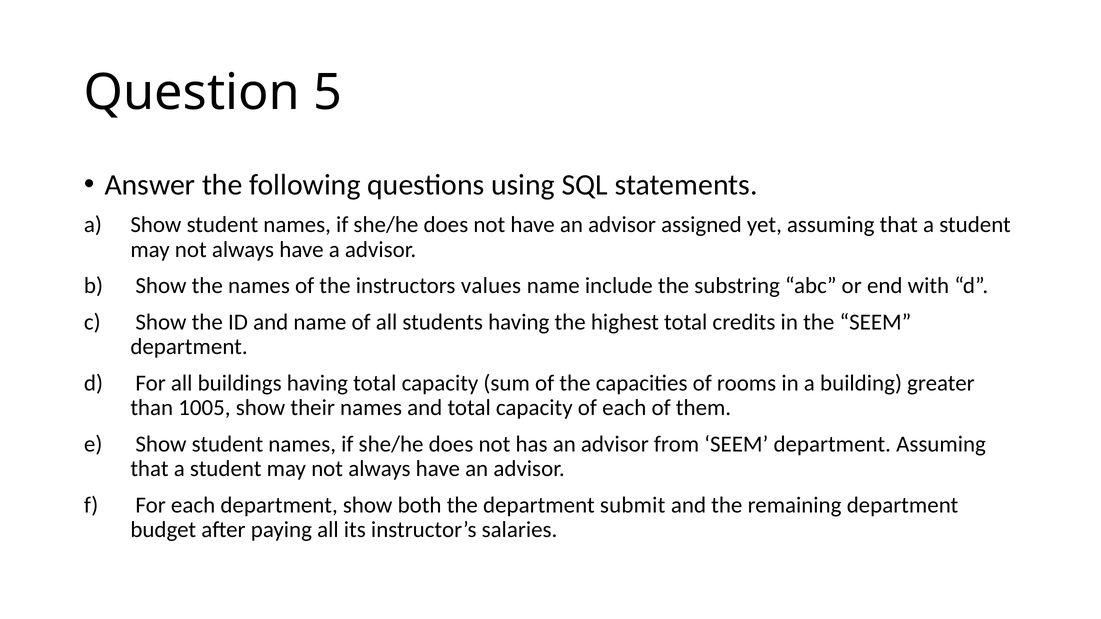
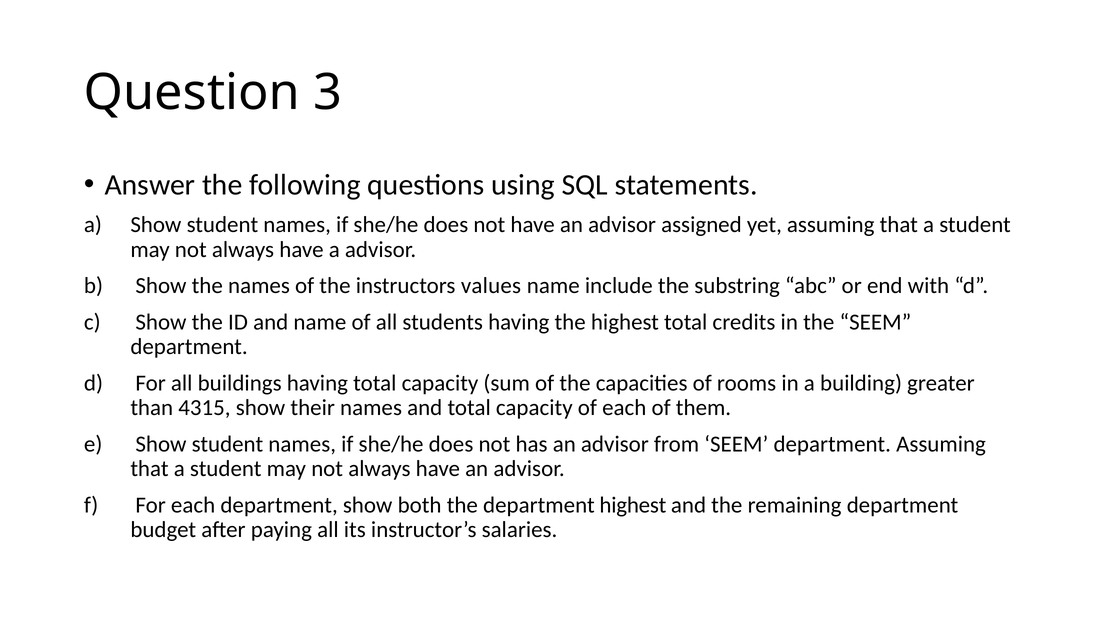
5: 5 -> 3
1005: 1005 -> 4315
department submit: submit -> highest
